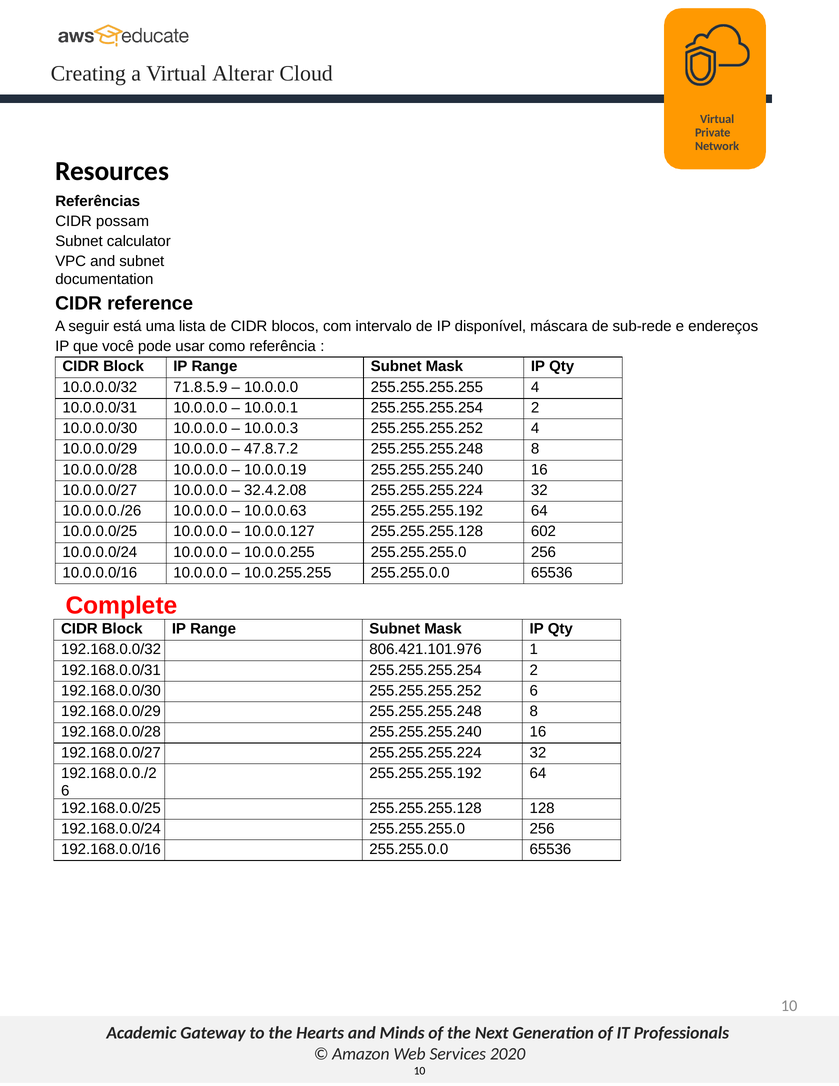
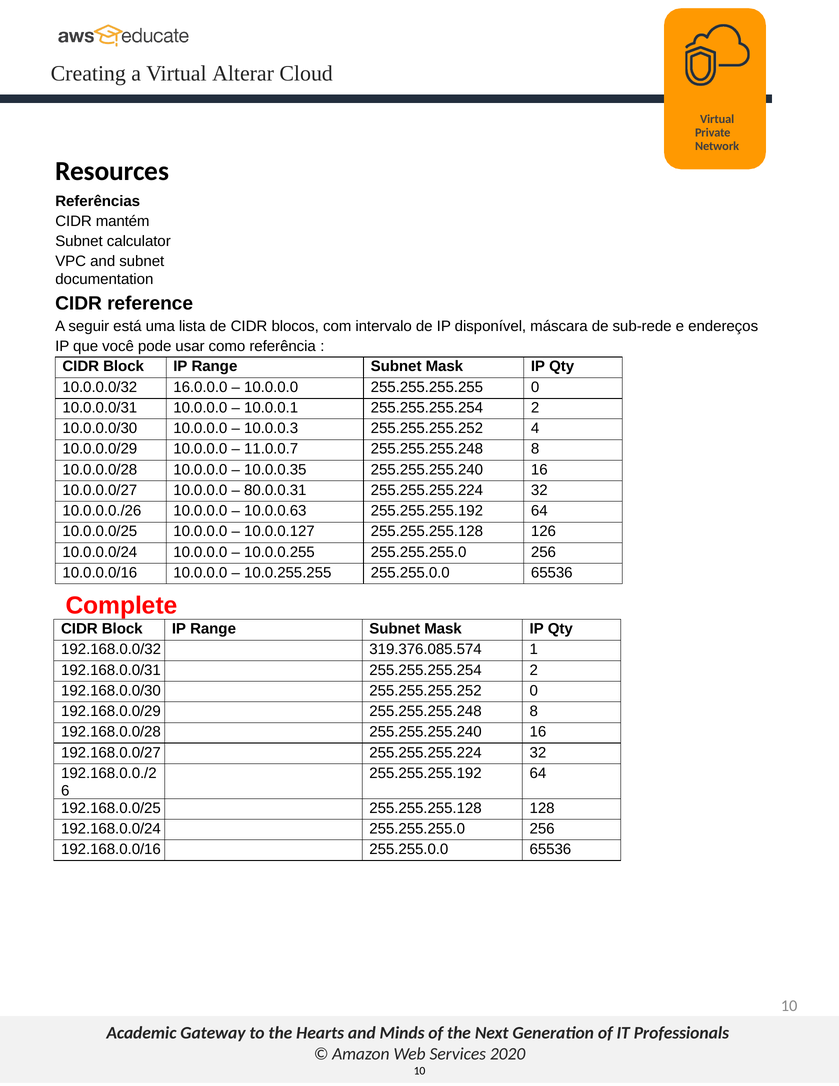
possam: possam -> mantém
71.8.5.9: 71.8.5.9 -> 16.0.0.0
255.255.255.255 4: 4 -> 0
47.8.7.2: 47.8.7.2 -> 11.0.0.7
10.0.0.19: 10.0.0.19 -> 10.0.0.35
32.4.2.08: 32.4.2.08 -> 80.0.0.31
602: 602 -> 126
806.421.101.976: 806.421.101.976 -> 319.376.085.574
255.255.255.252 6: 6 -> 0
